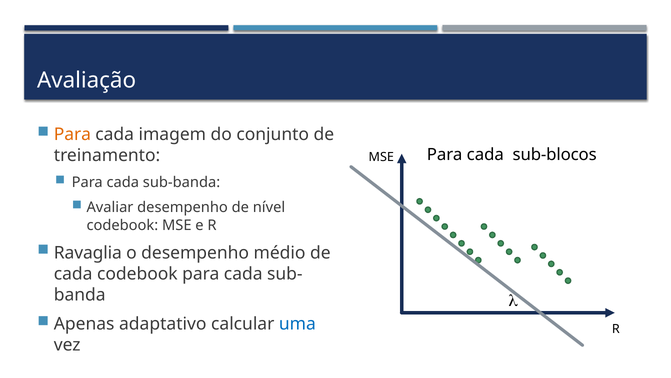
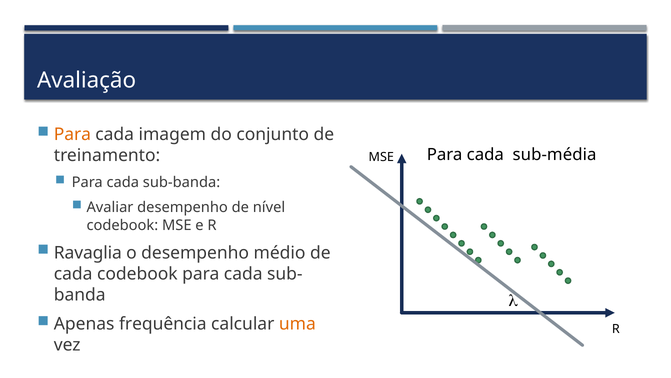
sub-blocos: sub-blocos -> sub-média
adaptativo: adaptativo -> frequência
uma colour: blue -> orange
